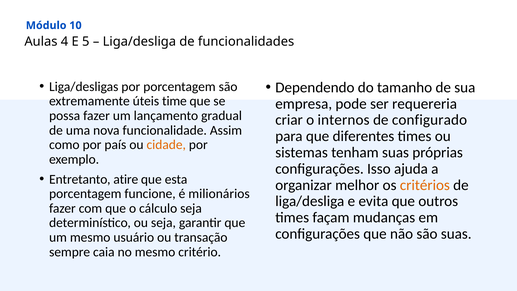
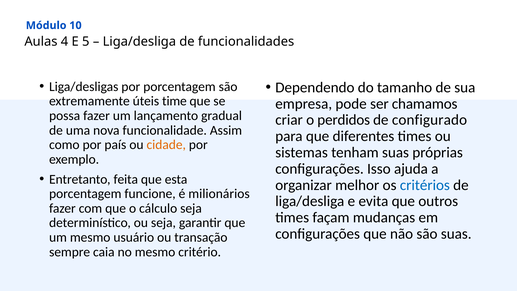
requereria: requereria -> chamamos
internos: internos -> perdidos
atire: atire -> feita
critérios colour: orange -> blue
